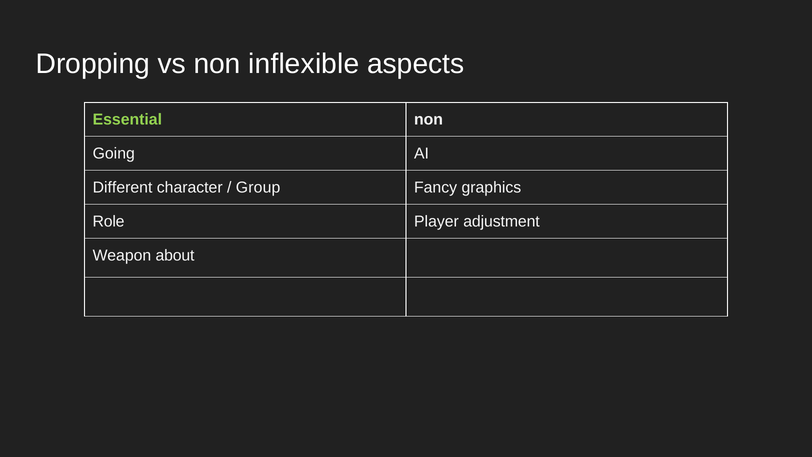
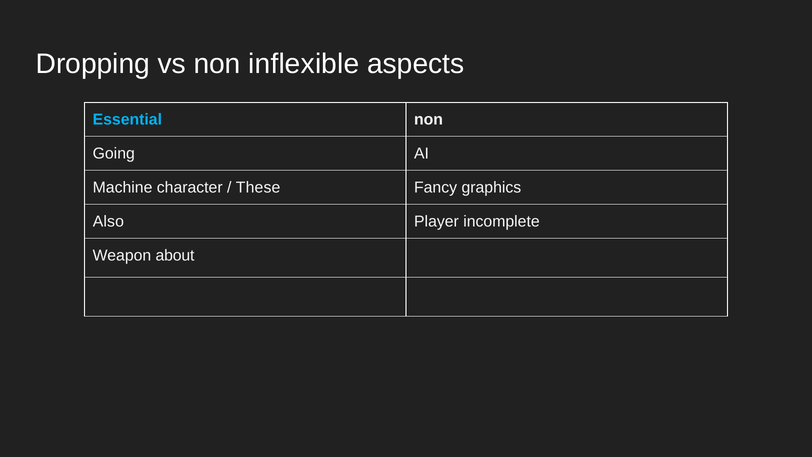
Essential colour: light green -> light blue
Different: Different -> Machine
Group: Group -> These
Role: Role -> Also
adjustment: adjustment -> incomplete
